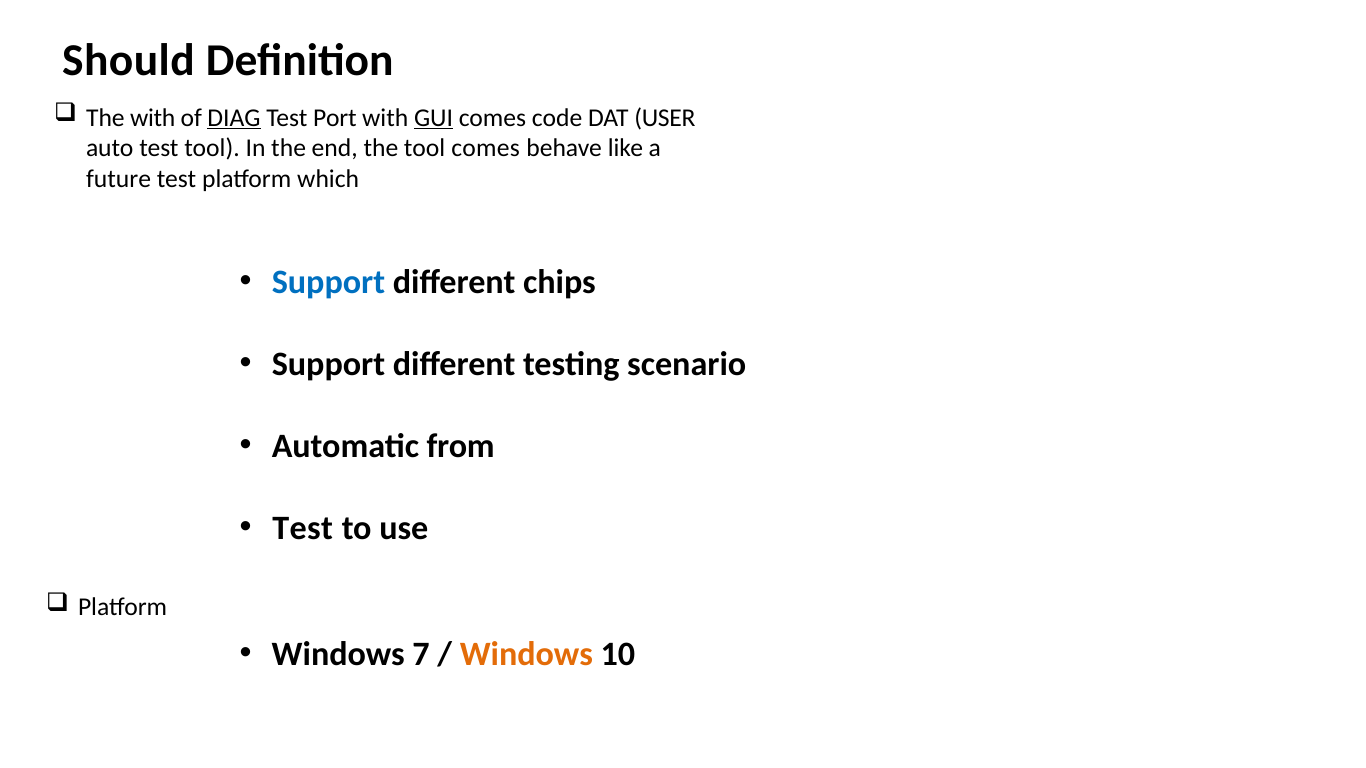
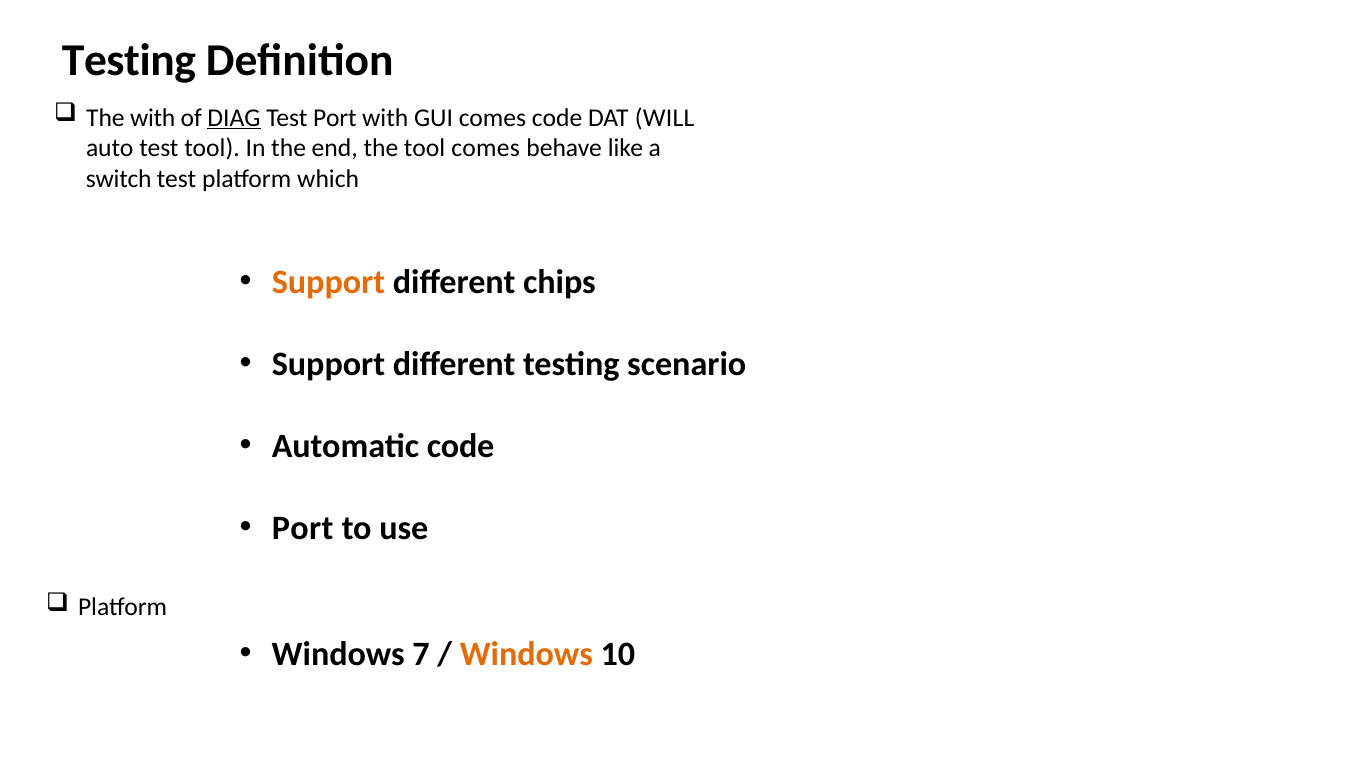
Should at (128, 60): Should -> Testing
GUI underline: present -> none
USER: USER -> WILL
future: future -> switch
Support at (328, 282) colour: blue -> orange
Automatic from: from -> code
Test at (303, 528): Test -> Port
